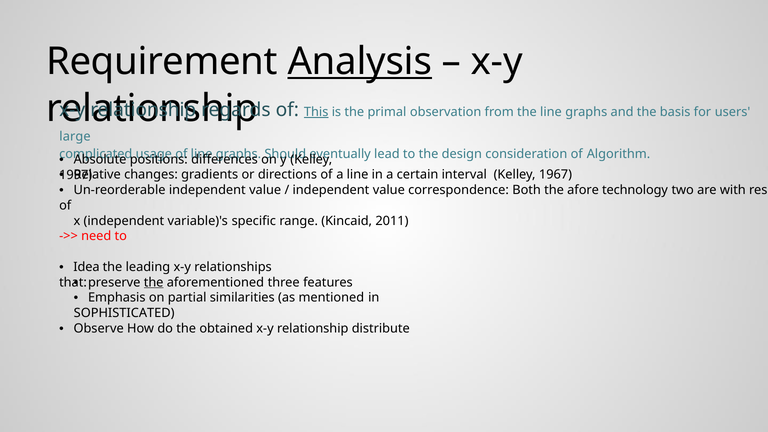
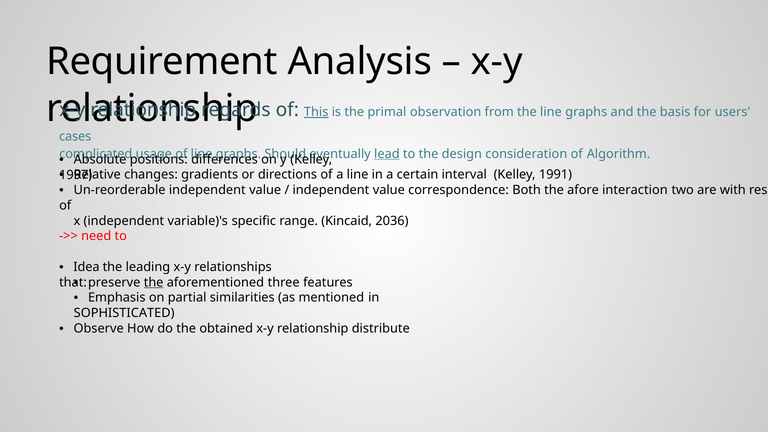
Analysis underline: present -> none
large: large -> cases
lead underline: none -> present
1967: 1967 -> 1991
technology: technology -> interaction
2011: 2011 -> 2036
